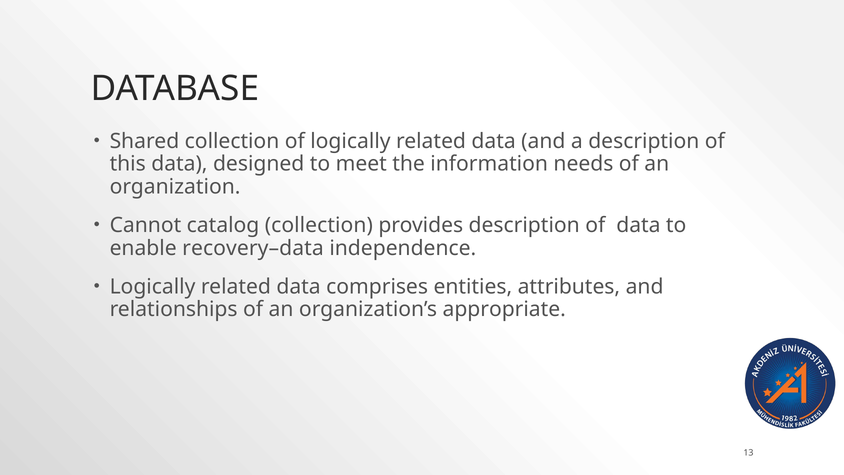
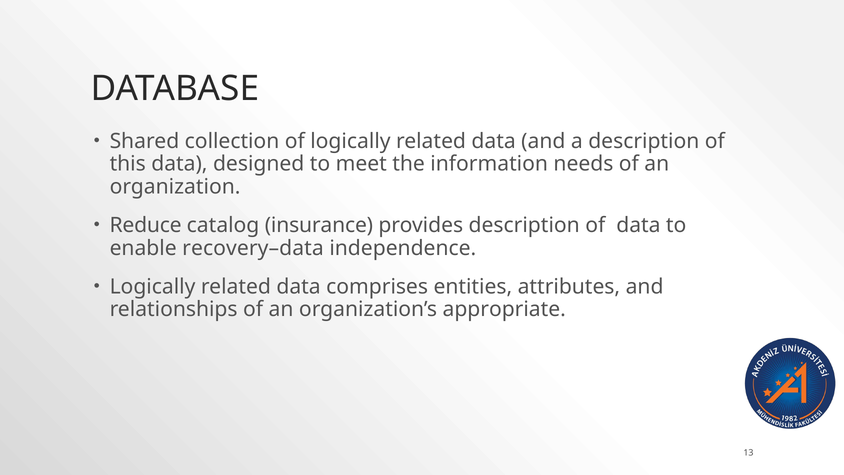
Cannot: Cannot -> Reduce
catalog collection: collection -> insurance
